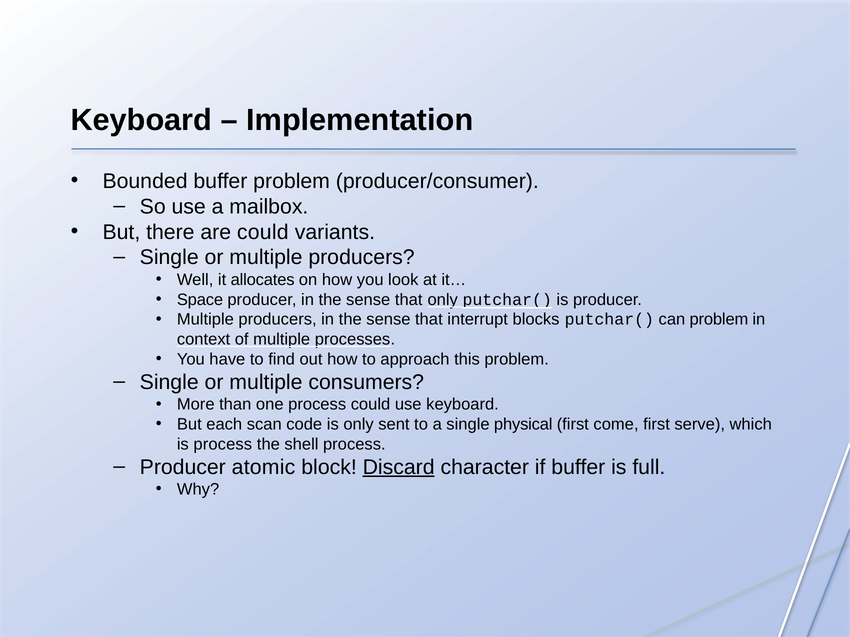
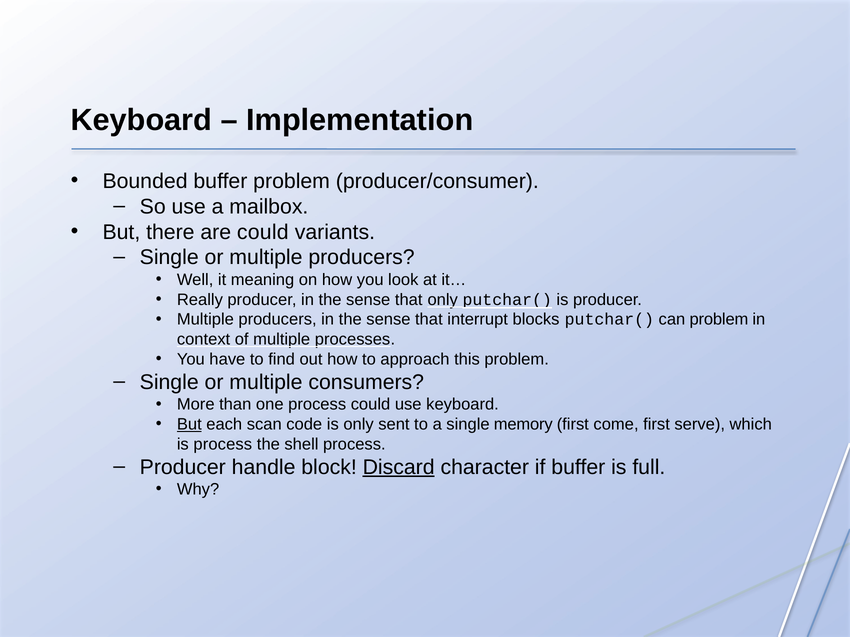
allocates: allocates -> meaning
Space: Space -> Really
But at (189, 425) underline: none -> present
physical: physical -> memory
atomic: atomic -> handle
